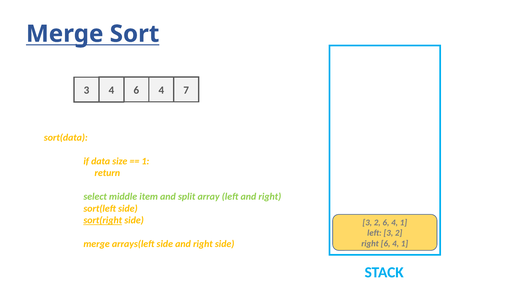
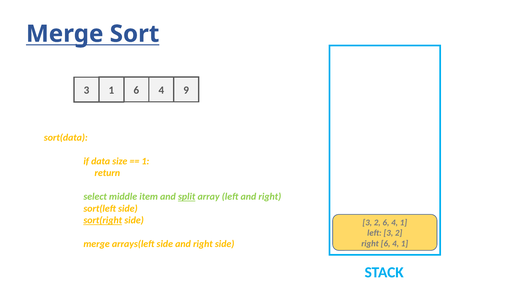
3 4: 4 -> 1
7: 7 -> 9
split underline: none -> present
